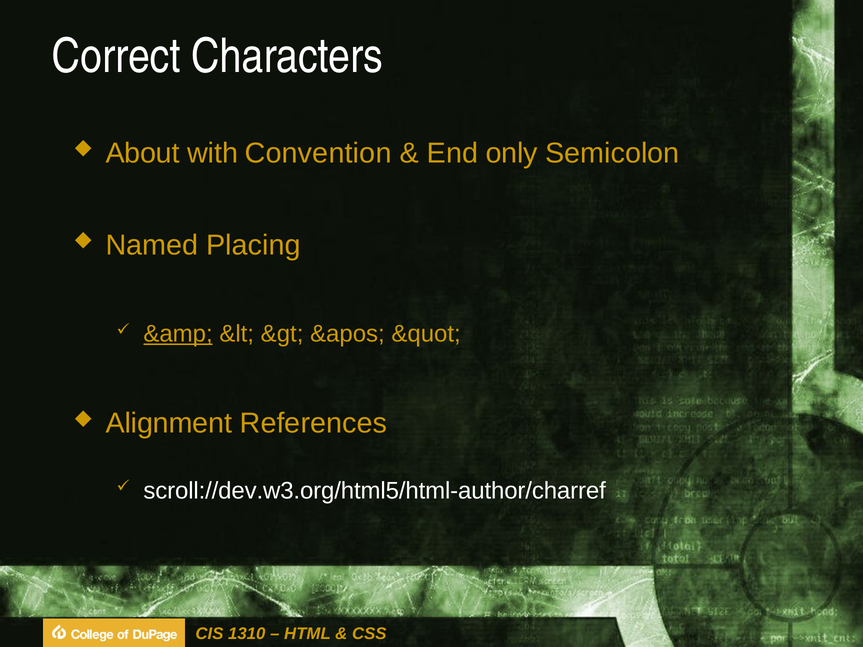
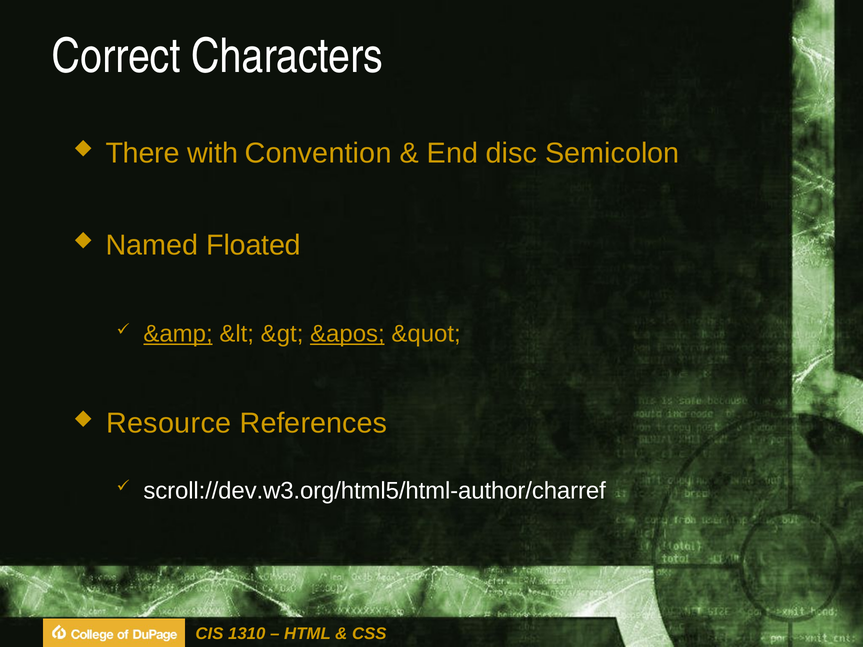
About: About -> There
only: only -> disc
Placing: Placing -> Floated
&apos underline: none -> present
Alignment: Alignment -> Resource
